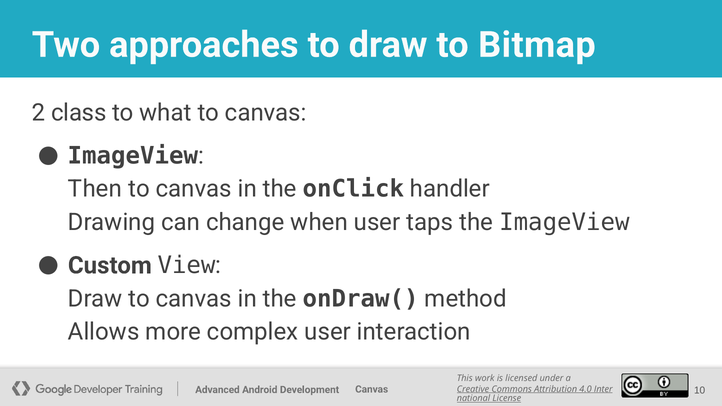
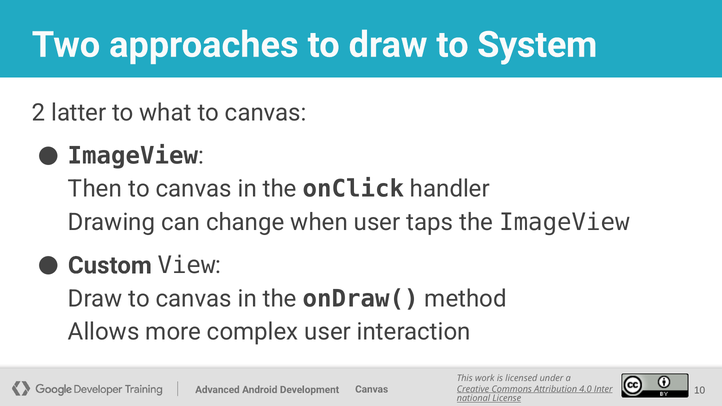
Bitmap: Bitmap -> System
class: class -> latter
